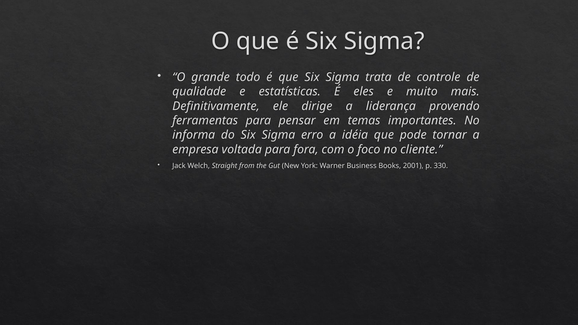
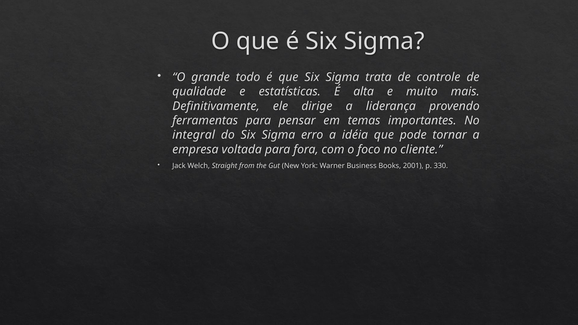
eles: eles -> alta
informa: informa -> integral
